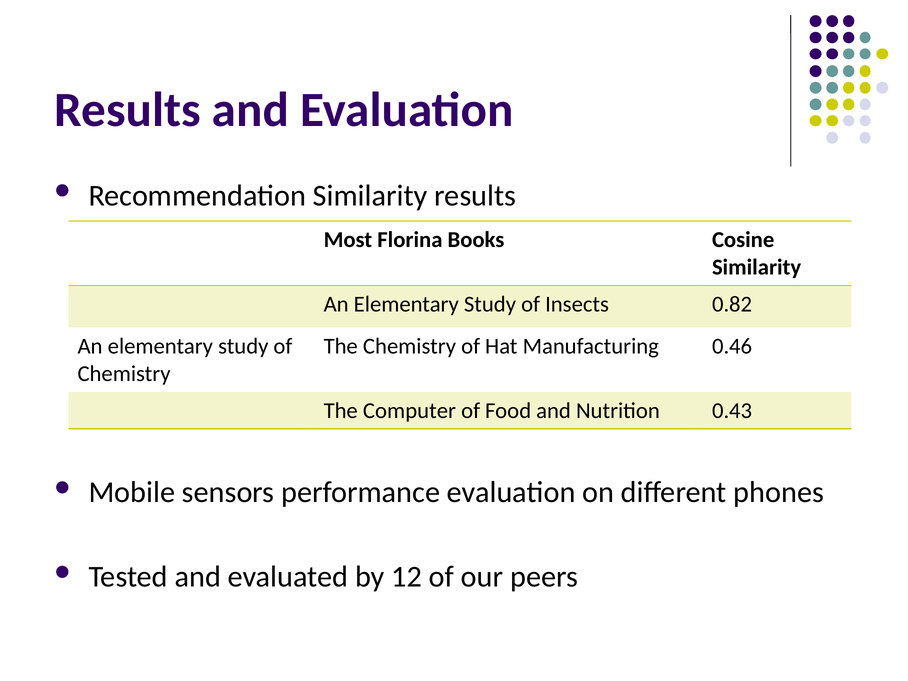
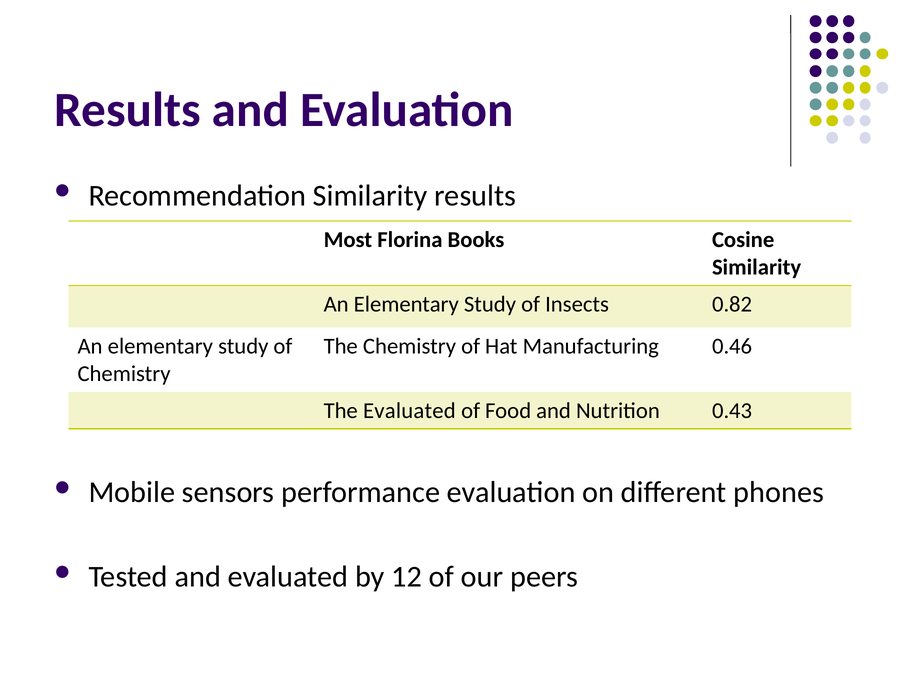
The Computer: Computer -> Evaluated
